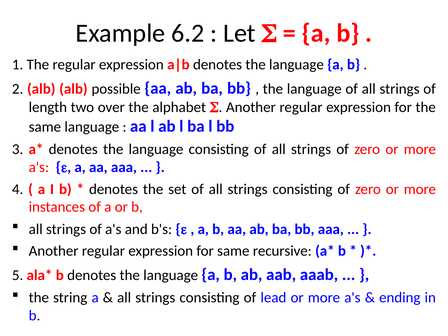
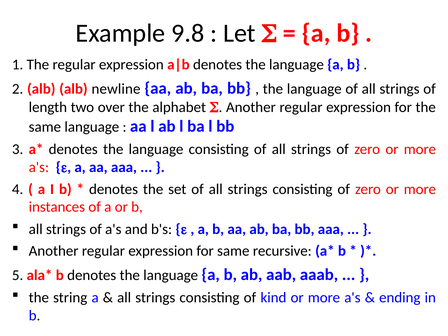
6.2: 6.2 -> 9.8
possible: possible -> newline
lead: lead -> kind
